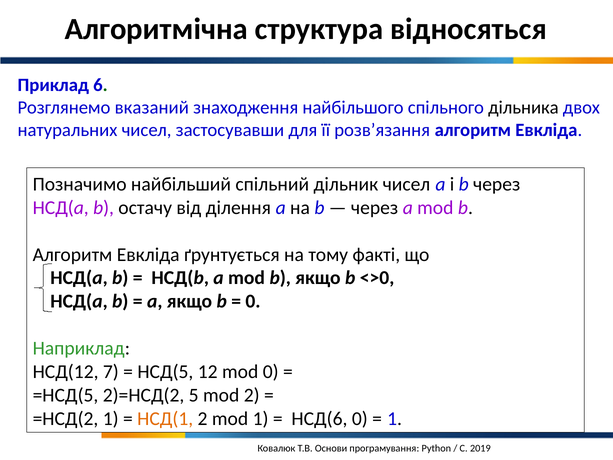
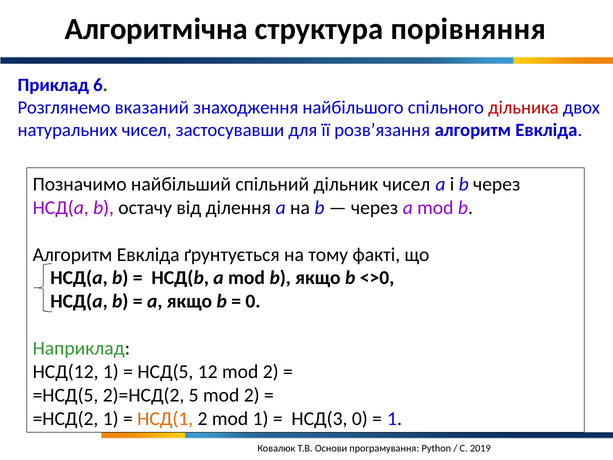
відносяться: відносяться -> порівняння
дільника colour: black -> red
НСД(12 7: 7 -> 1
12 mod 0: 0 -> 2
НСД(6: НСД(6 -> НСД(3
